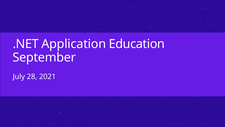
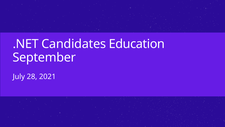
Application: Application -> Candidates
